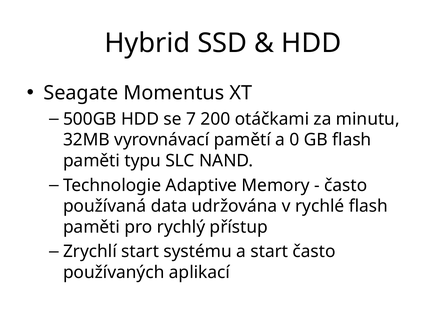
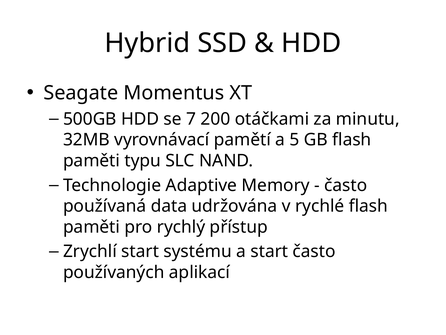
0: 0 -> 5
